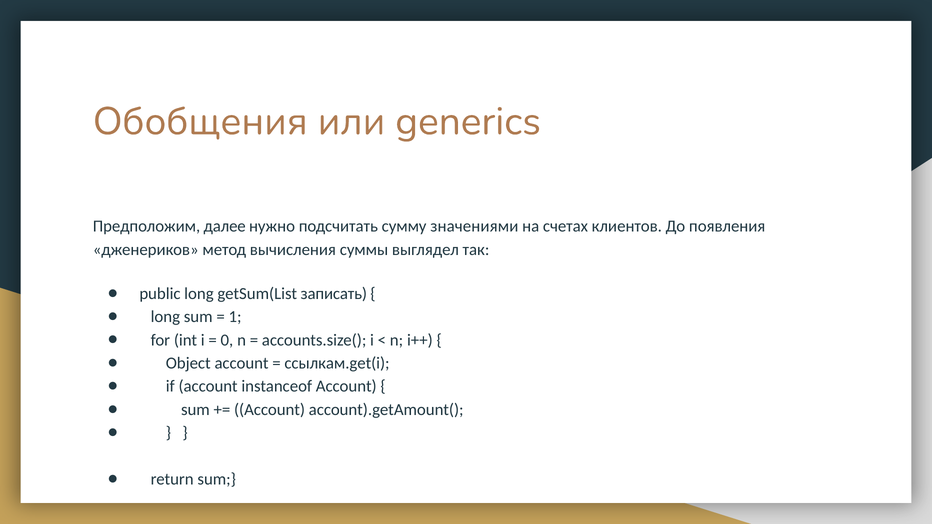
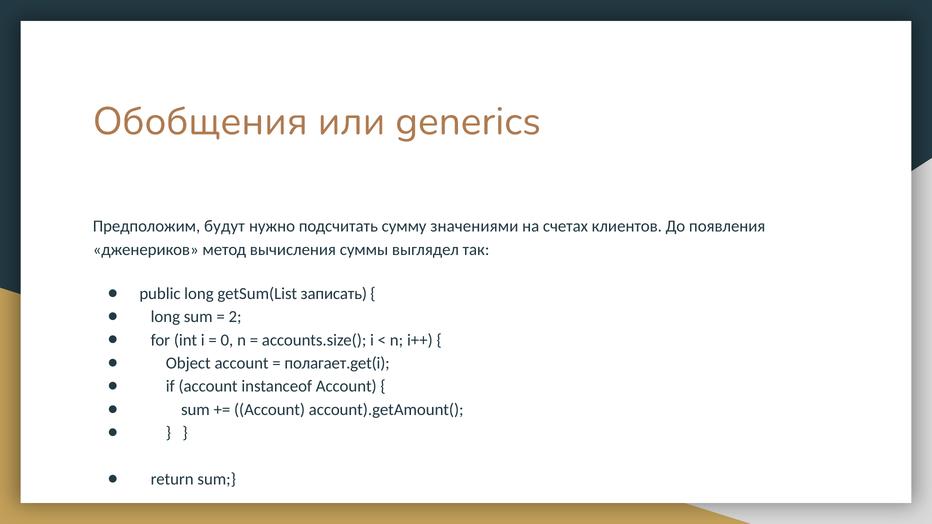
далее: далее -> будут
1: 1 -> 2
ссылкам.get(i: ссылкам.get(i -> полагает.get(i
